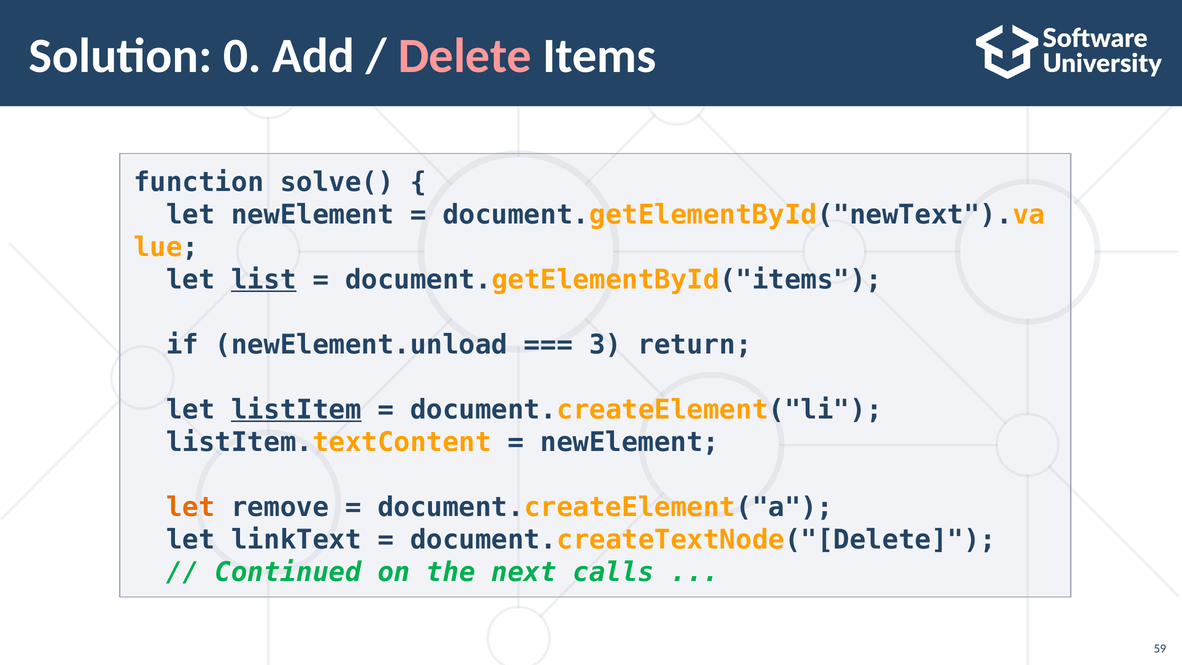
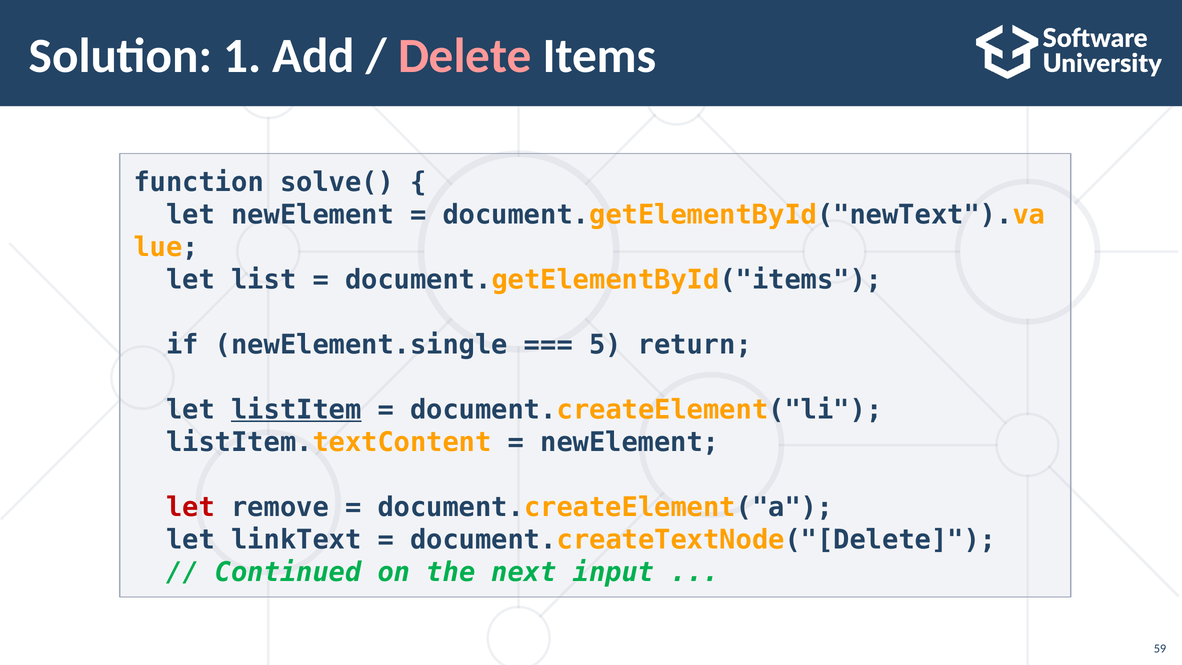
0: 0 -> 1
list underline: present -> none
newElement.unload: newElement.unload -> newElement.single
3: 3 -> 5
let at (191, 507) colour: orange -> red
calls: calls -> input
